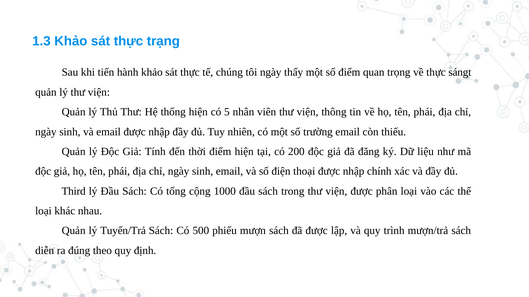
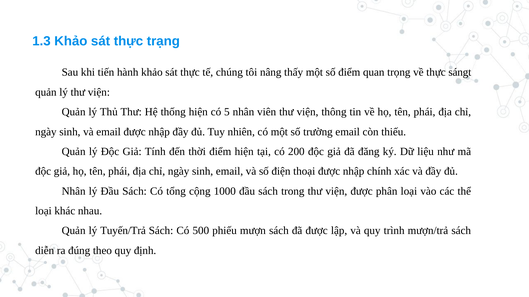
tôi ngày: ngày -> nâng
Third at (74, 191): Third -> Nhân
